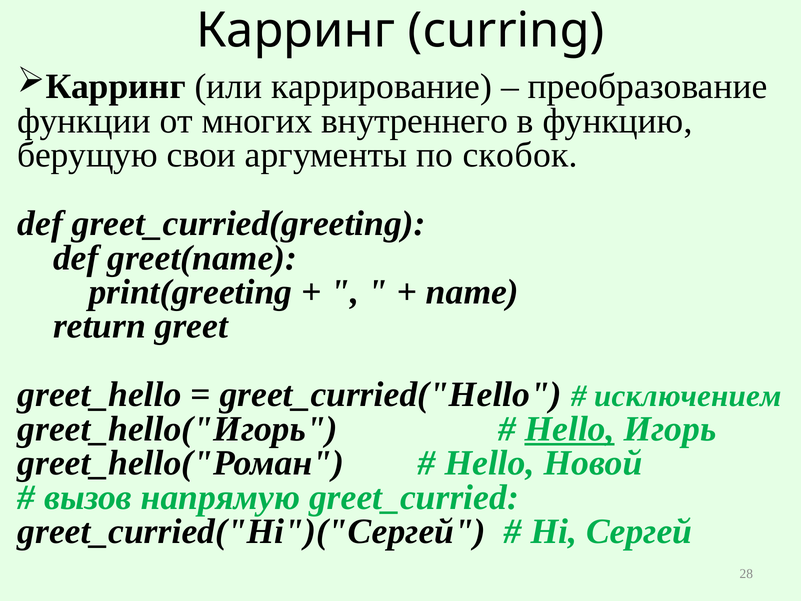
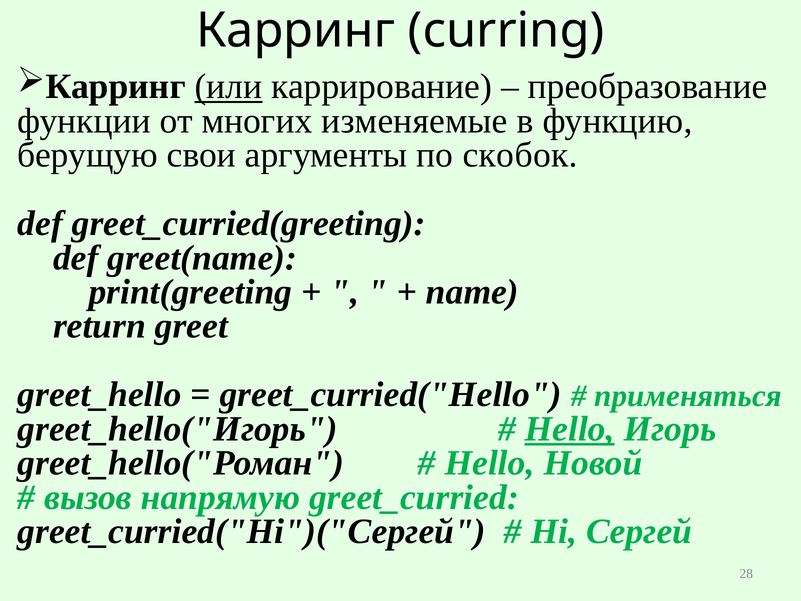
или underline: none -> present
внутреннего: внутреннего -> изменяемые
исключением: исключением -> применяться
